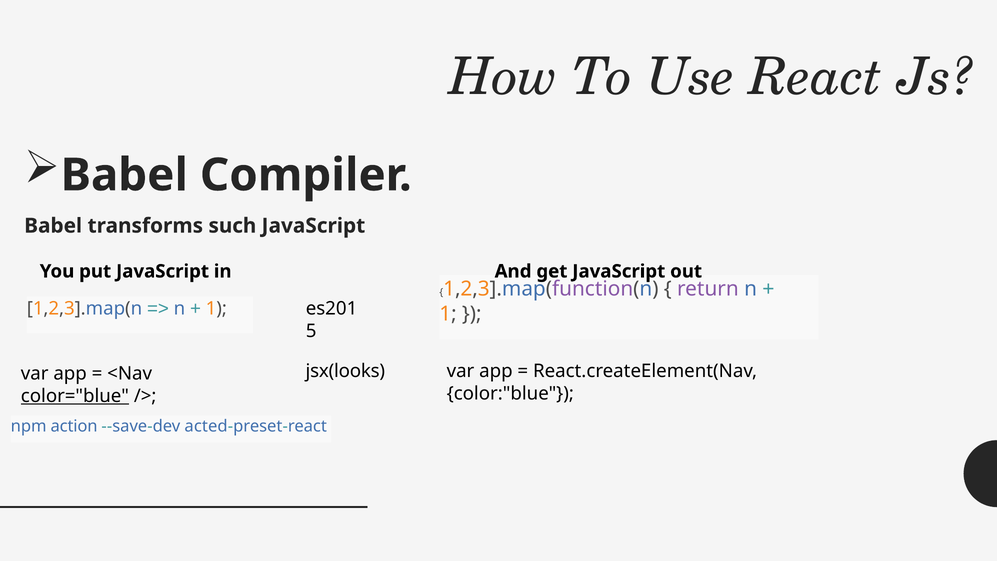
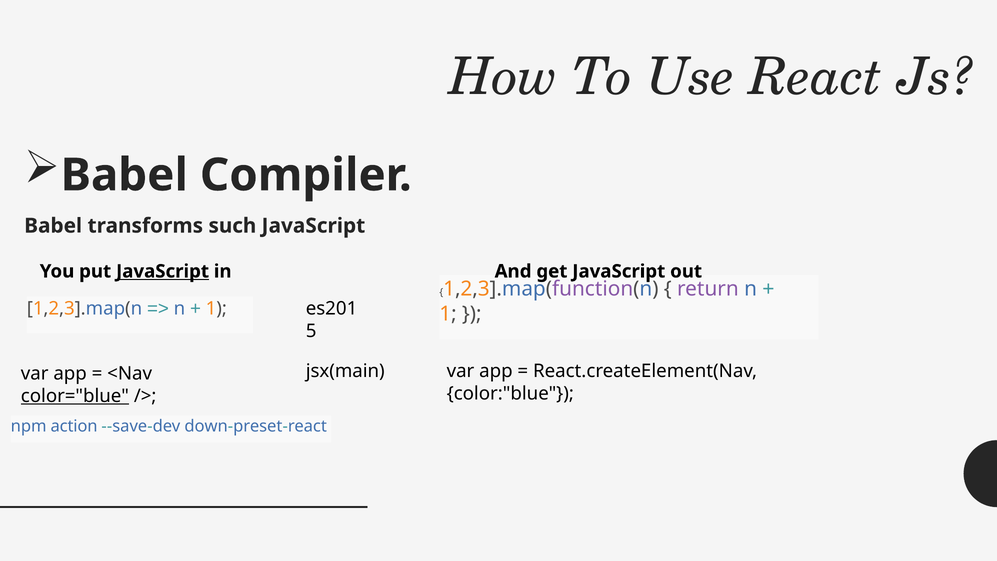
JavaScript at (163, 271) underline: none -> present
jsx(looks: jsx(looks -> jsx(main
acted: acted -> down
